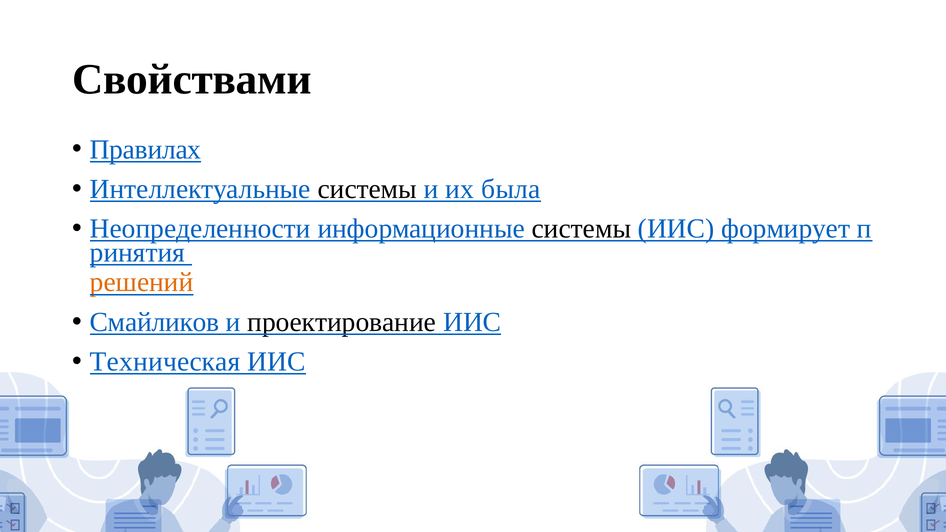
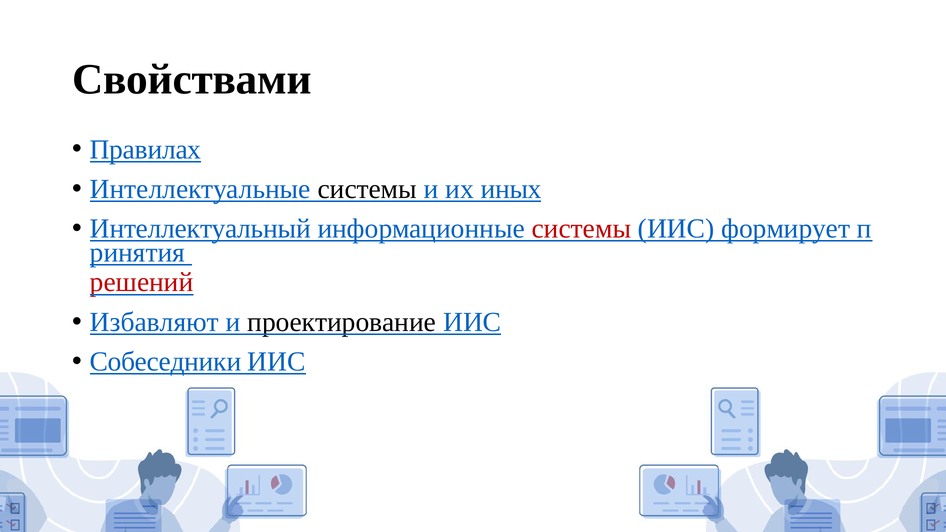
была: была -> иных
Неопределенности: Неопределенности -> Интеллектуальный
системы at (581, 229) colour: black -> red
решений colour: orange -> red
Смайликов: Смайликов -> Избавляют
Техническая: Техническая -> Собеседники
